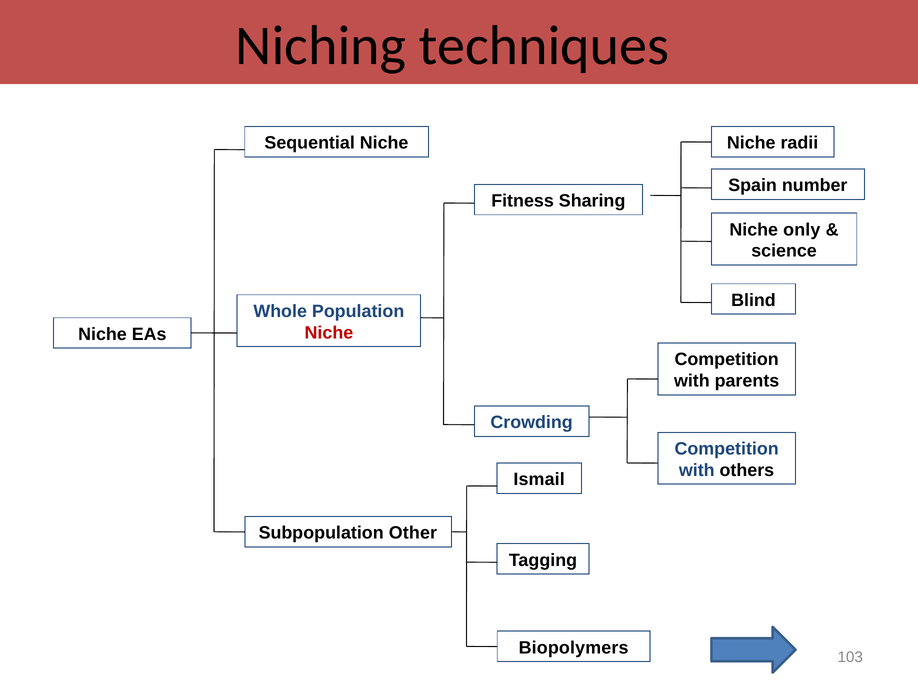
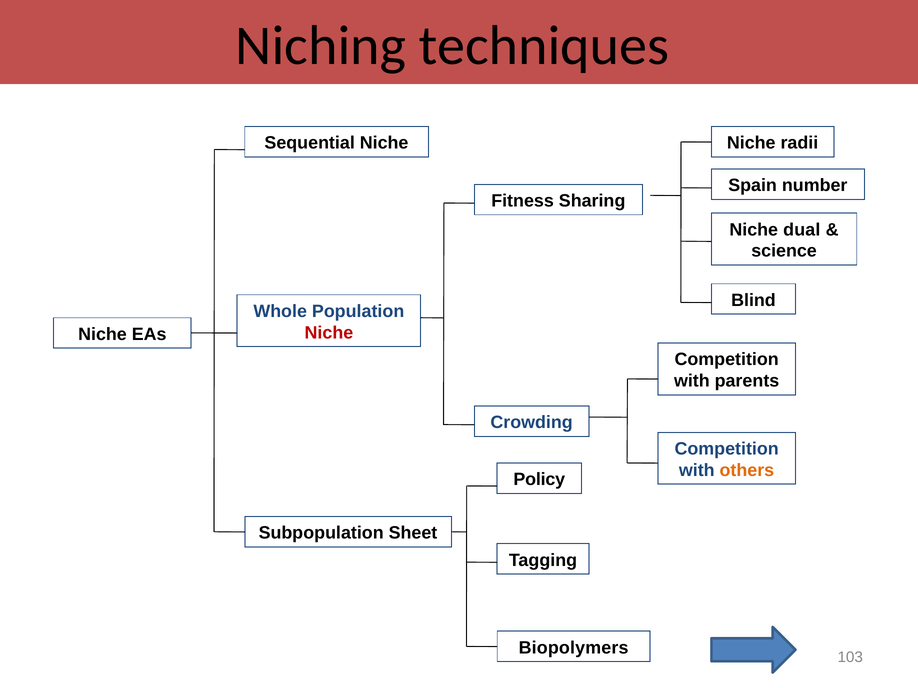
only: only -> dual
others colour: black -> orange
Ismail: Ismail -> Policy
Other: Other -> Sheet
